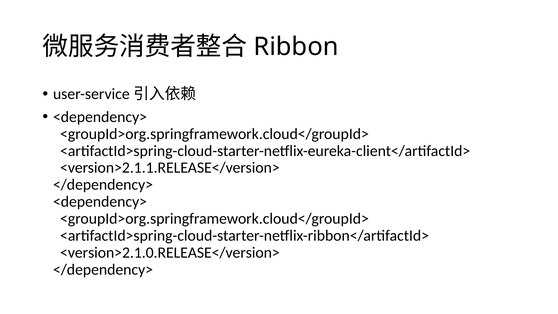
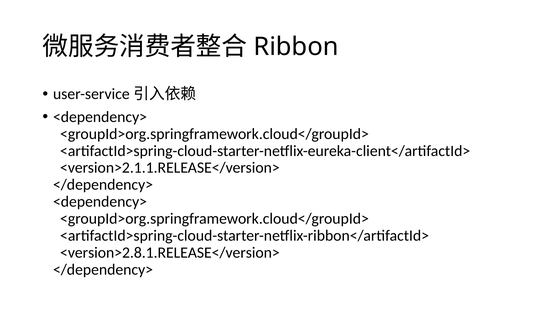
<version>2.1.0.RELEASE</version>: <version>2.1.0.RELEASE</version> -> <version>2.8.1.RELEASE</version>
